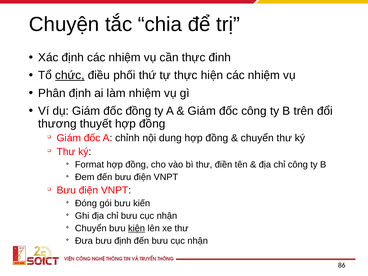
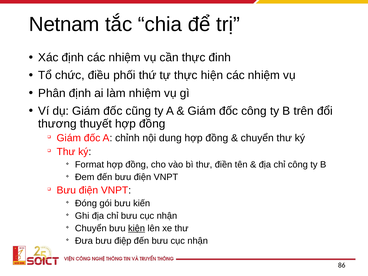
Chuyện: Chuyện -> Netnam
chức underline: present -> none
đốc đồng: đồng -> cũng
bưu định: định -> điệp
